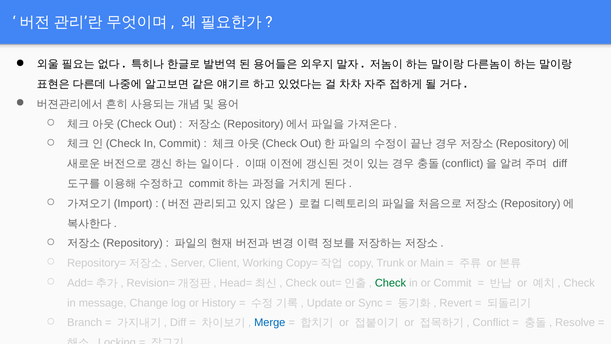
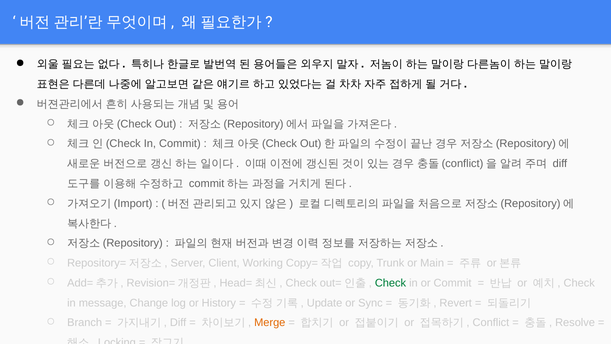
Merge colour: blue -> orange
